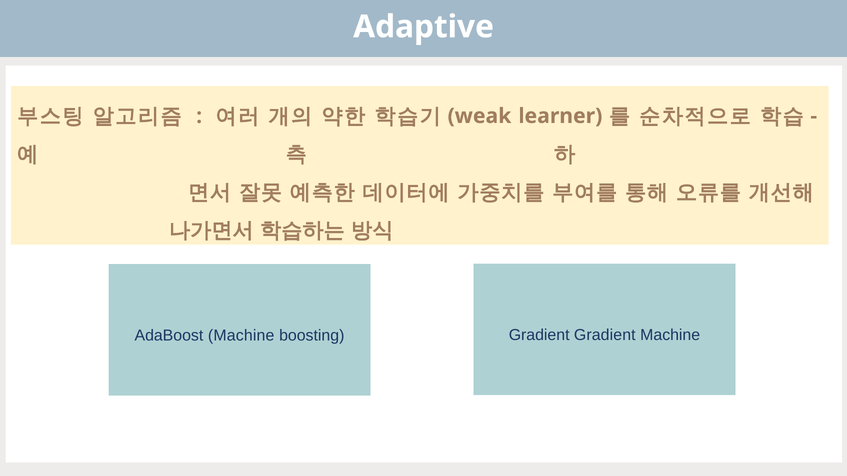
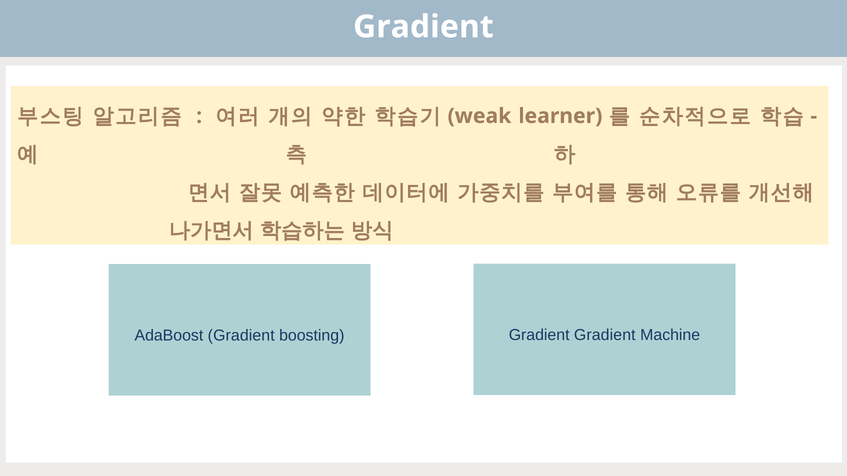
Adaptive at (424, 27): Adaptive -> Gradient
AdaBoost Machine: Machine -> Gradient
